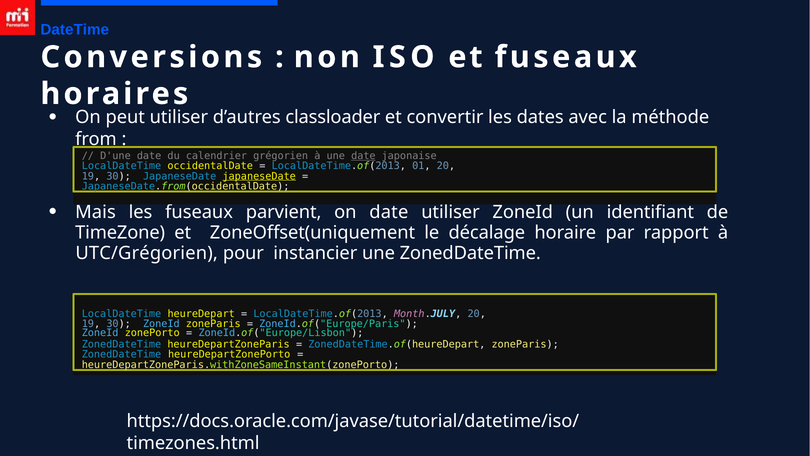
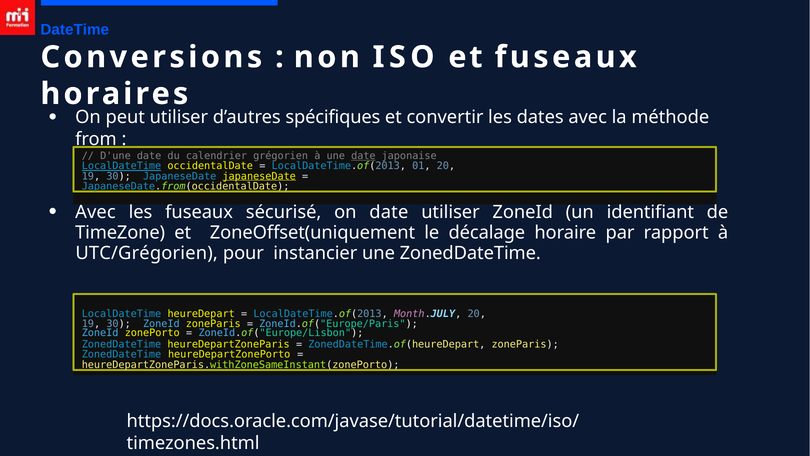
classloader: classloader -> spécifiques
LocalDateTime at (122, 166) underline: none -> present
Mais at (95, 212): Mais -> Avec
parvient: parvient -> sécurisé
